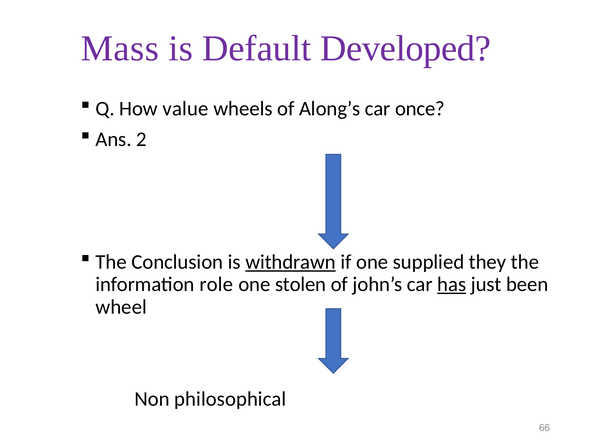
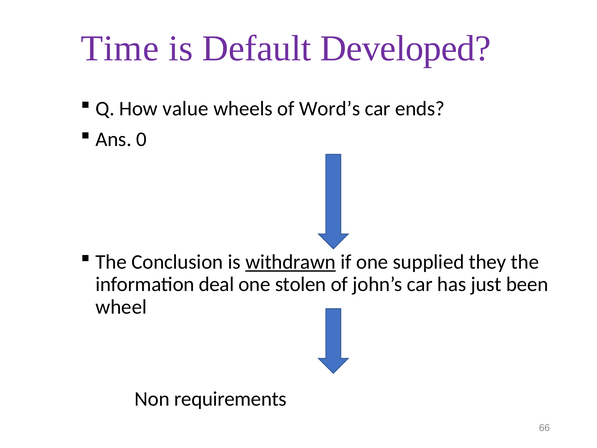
Mass: Mass -> Time
Along’s: Along’s -> Word’s
once: once -> ends
2: 2 -> 0
role: role -> deal
has underline: present -> none
philosophical: philosophical -> requirements
